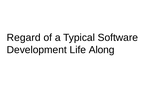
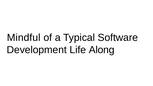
Regard: Regard -> Mindful
